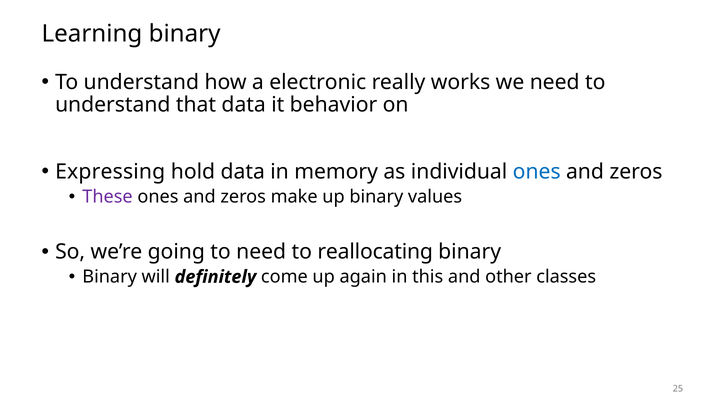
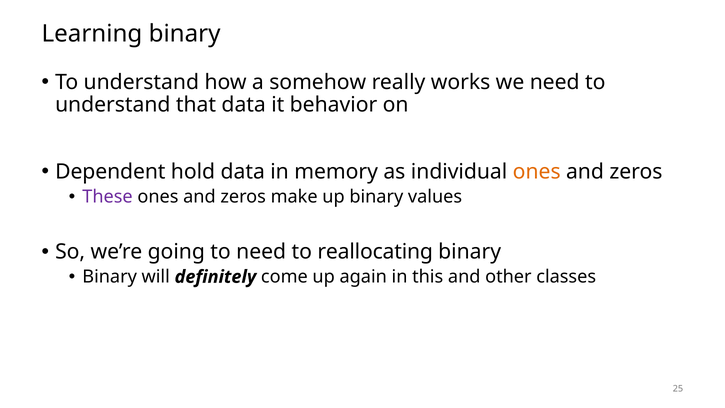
electronic: electronic -> somehow
Expressing: Expressing -> Dependent
ones at (537, 172) colour: blue -> orange
